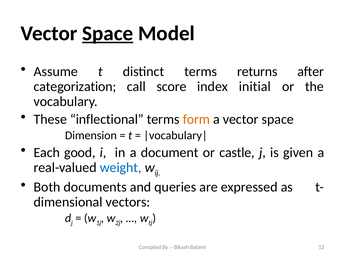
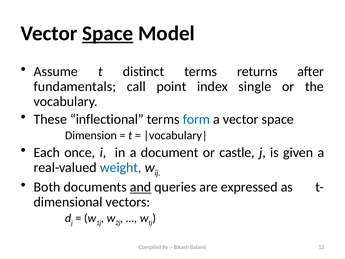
categorization: categorization -> fundamentals
score: score -> point
initial: initial -> single
form colour: orange -> blue
good: good -> once
and underline: none -> present
